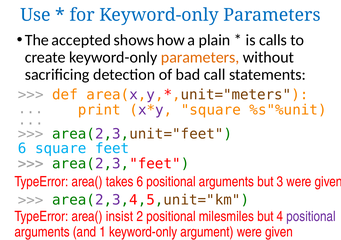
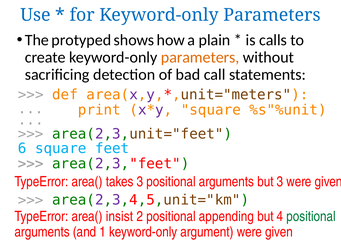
accepted: accepted -> protyped
takes 6: 6 -> 3
milesmiles: milesmiles -> appending
positional at (311, 217) colour: purple -> green
